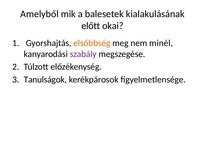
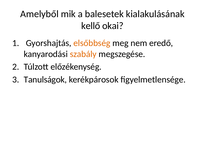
előtt: előtt -> kellő
minél: minél -> eredő
szabály colour: purple -> orange
